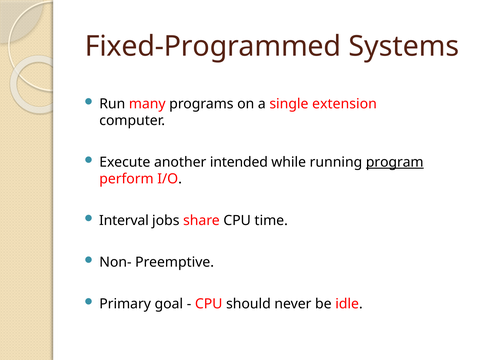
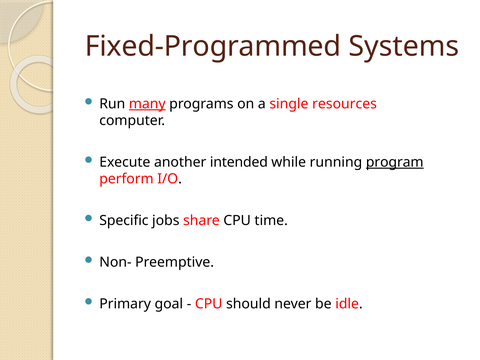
many underline: none -> present
extension: extension -> resources
Interval: Interval -> Specific
